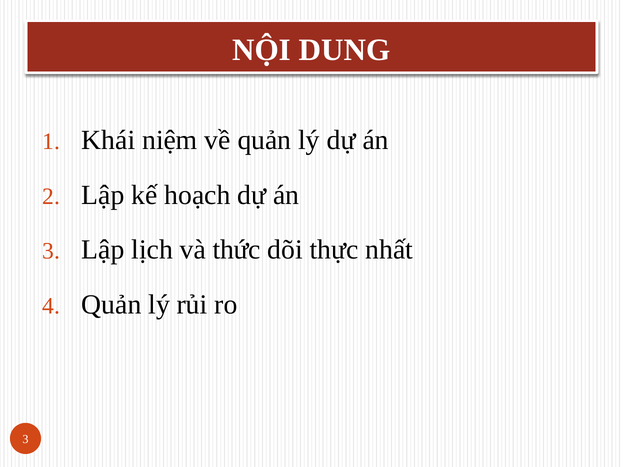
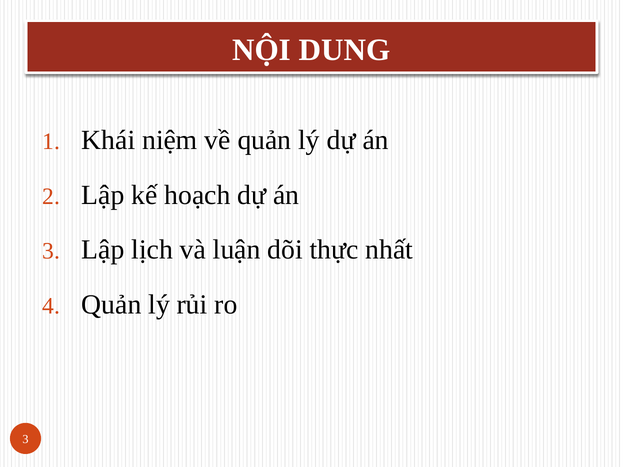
thức: thức -> luận
